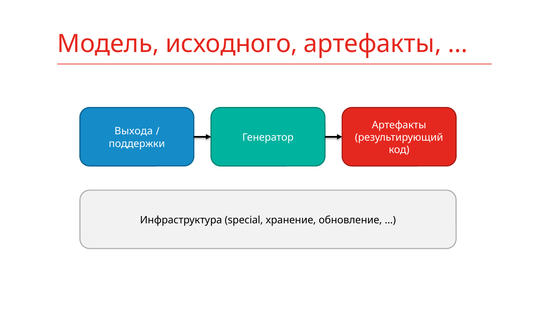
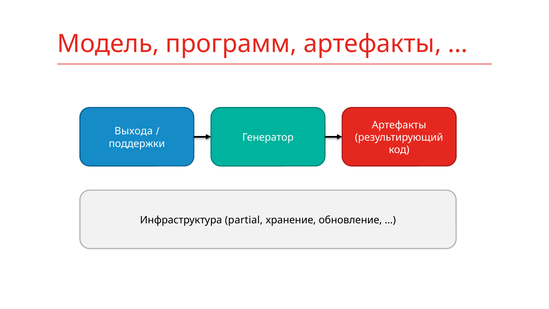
исходного: исходного -> программ
special: special -> partial
